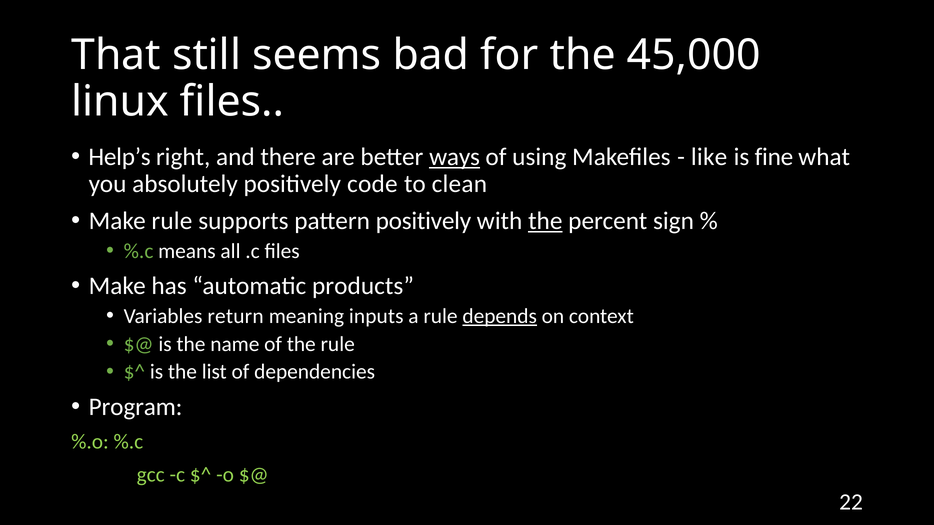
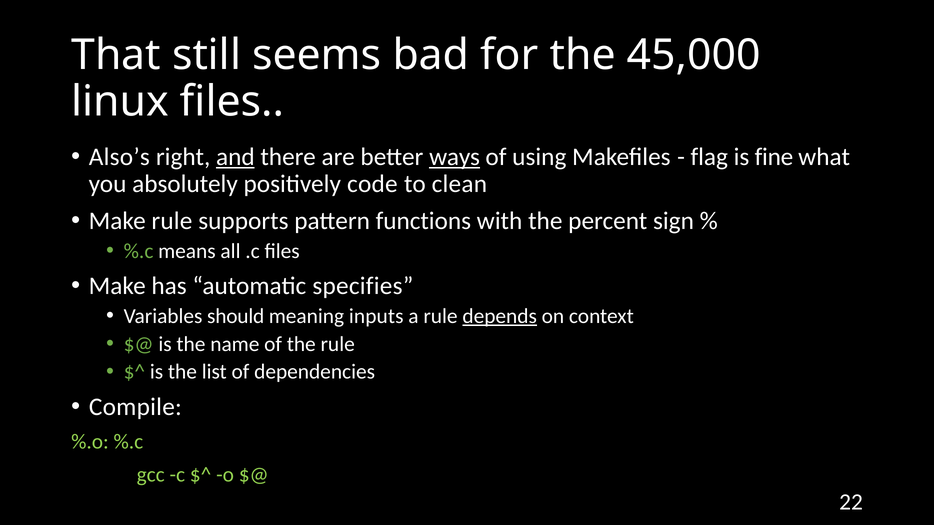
Help’s: Help’s -> Also’s
and underline: none -> present
like: like -> flag
pattern positively: positively -> functions
the at (545, 221) underline: present -> none
products: products -> specifies
return: return -> should
Program: Program -> Compile
